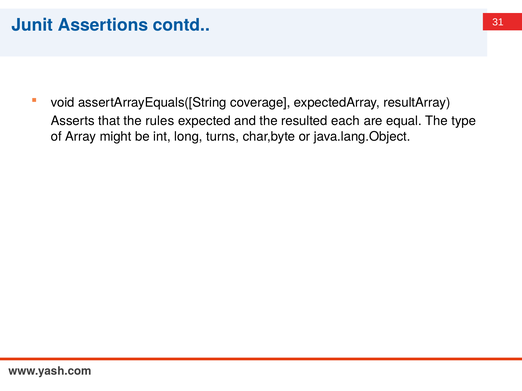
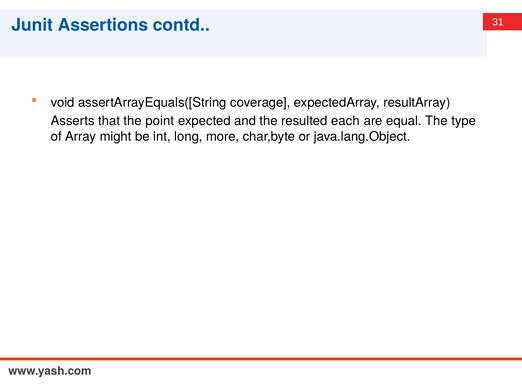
rules: rules -> point
turns: turns -> more
